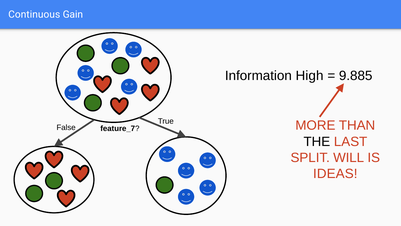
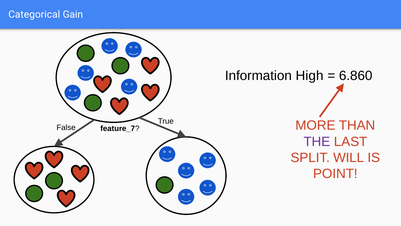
Continuous: Continuous -> Categorical
9.885: 9.885 -> 6.860
THE colour: black -> purple
IDEAS: IDEAS -> POINT
